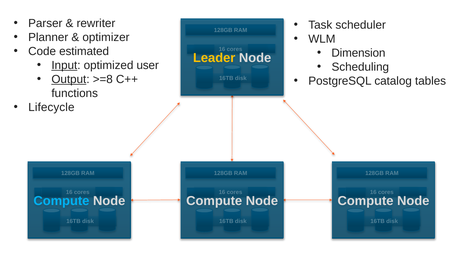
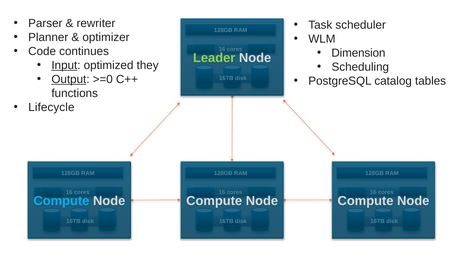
estimated: estimated -> continues
Leader colour: yellow -> light green
user: user -> they
>=8: >=8 -> >=0
